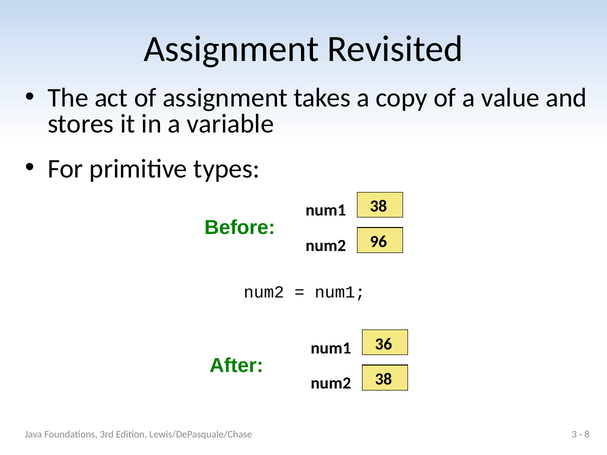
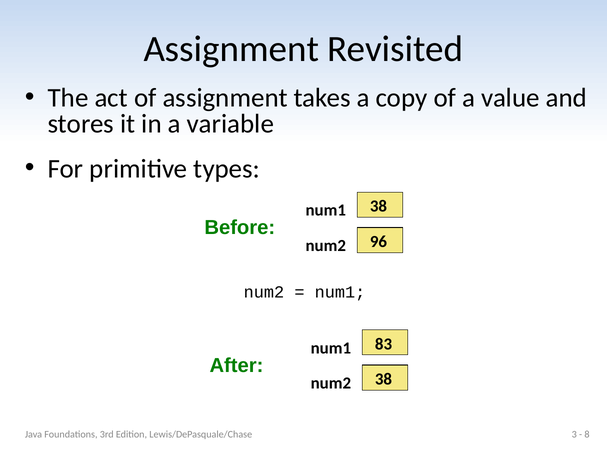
36: 36 -> 83
